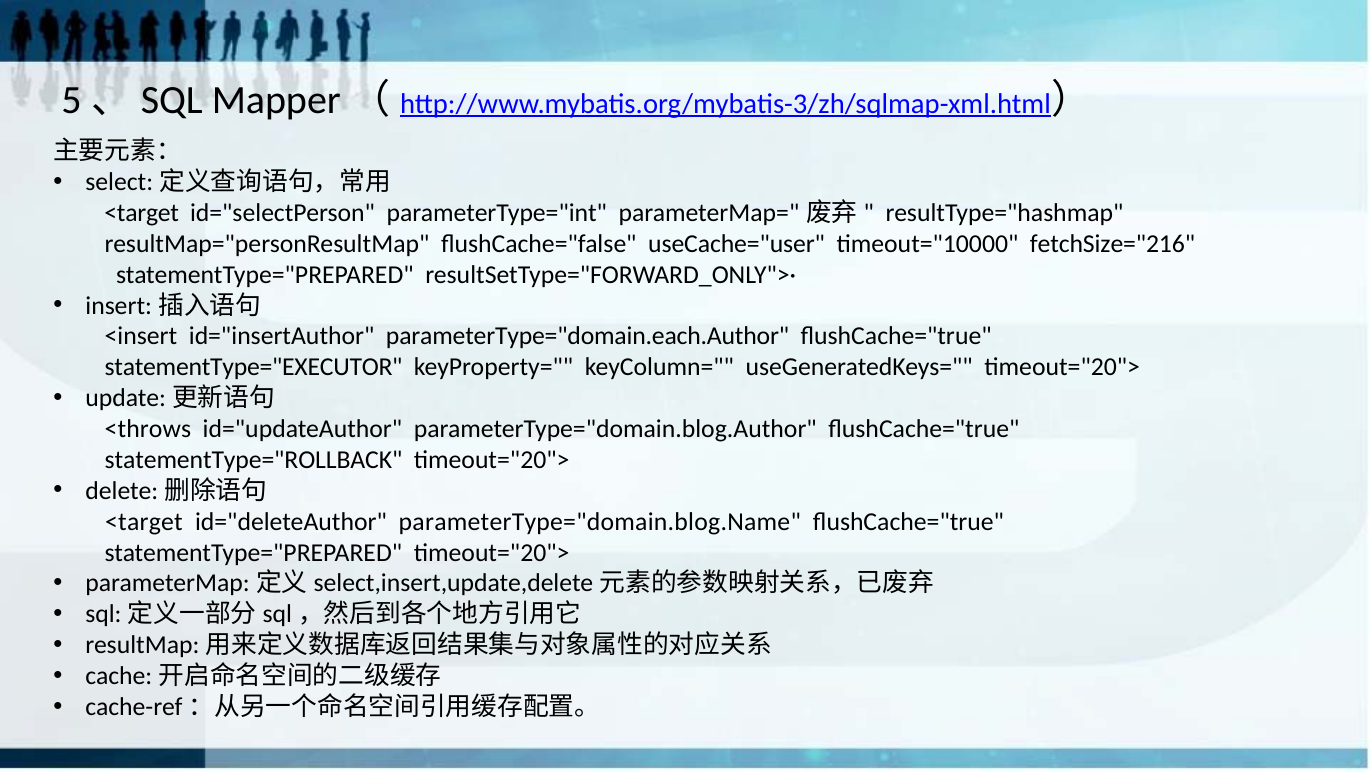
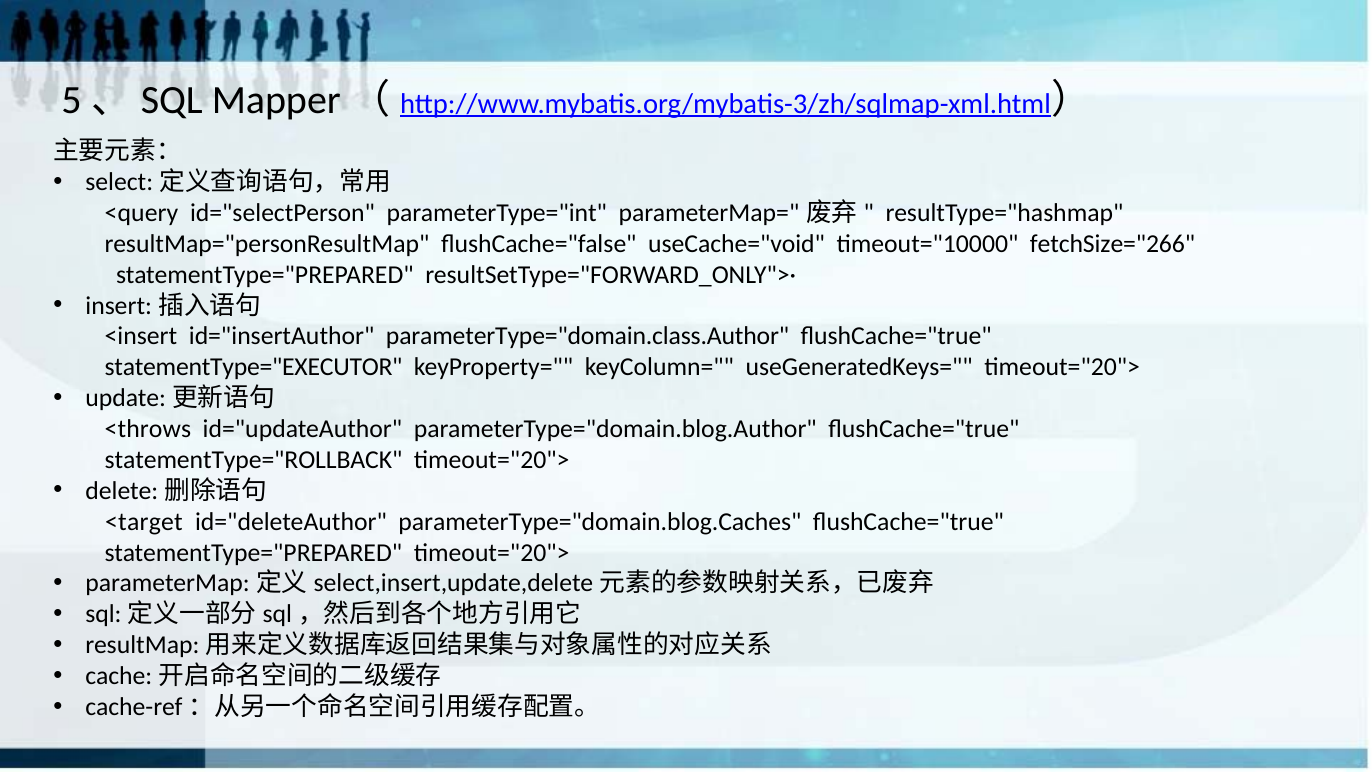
<target at (142, 213): <target -> <query
useCache="user: useCache="user -> useCache="void
fetchSize="216: fetchSize="216 -> fetchSize="266
parameterType="domain.each.Author: parameterType="domain.each.Author -> parameterType="domain.class.Author
parameterType="domain.blog.Name: parameterType="domain.blog.Name -> parameterType="domain.blog.Caches
